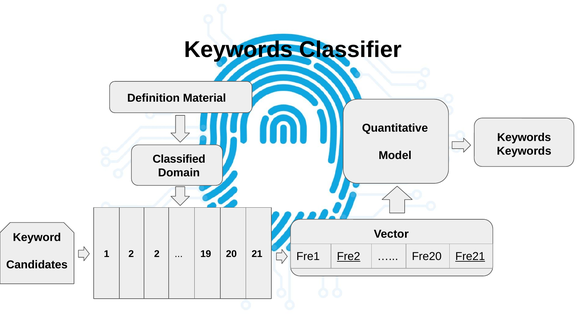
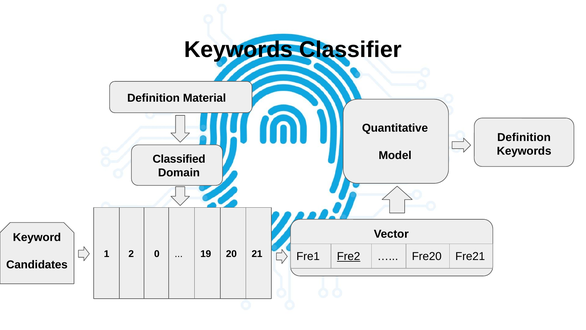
Keywords at (524, 137): Keywords -> Definition
2 2: 2 -> 0
Fre21 underline: present -> none
